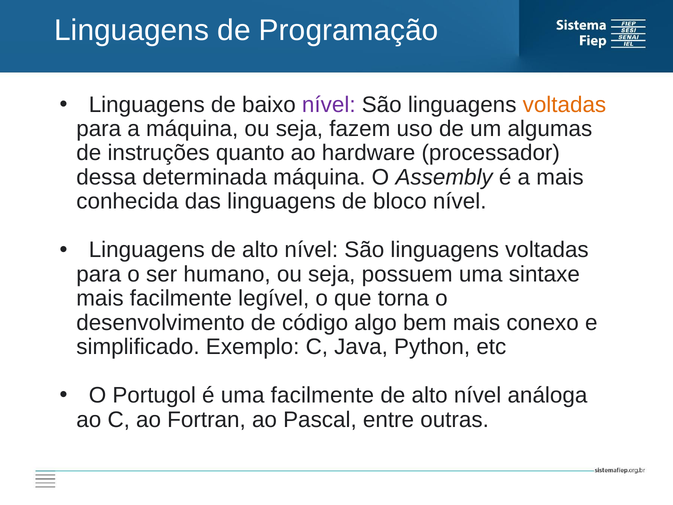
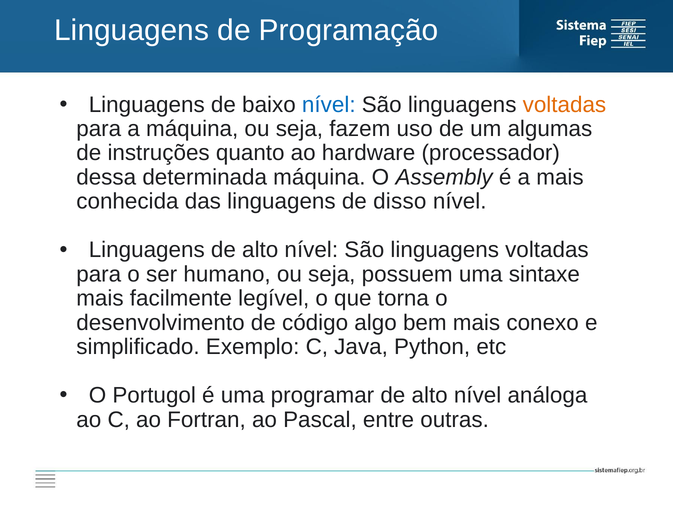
nível at (329, 105) colour: purple -> blue
bloco: bloco -> disso
uma facilmente: facilmente -> programar
